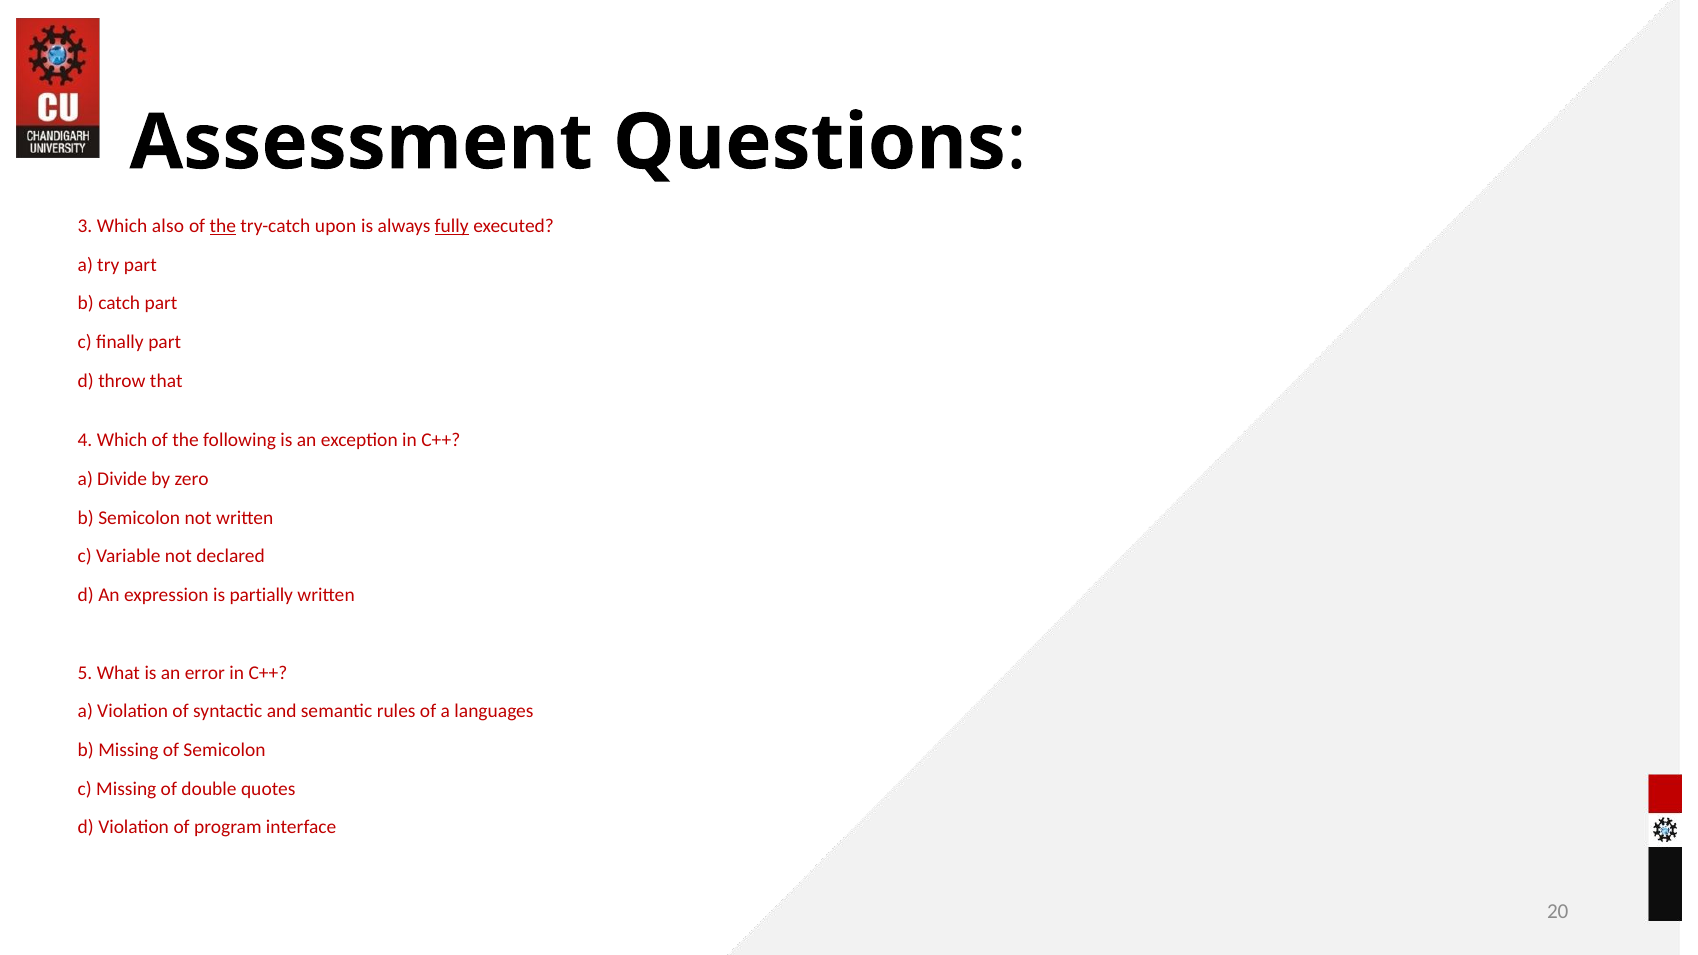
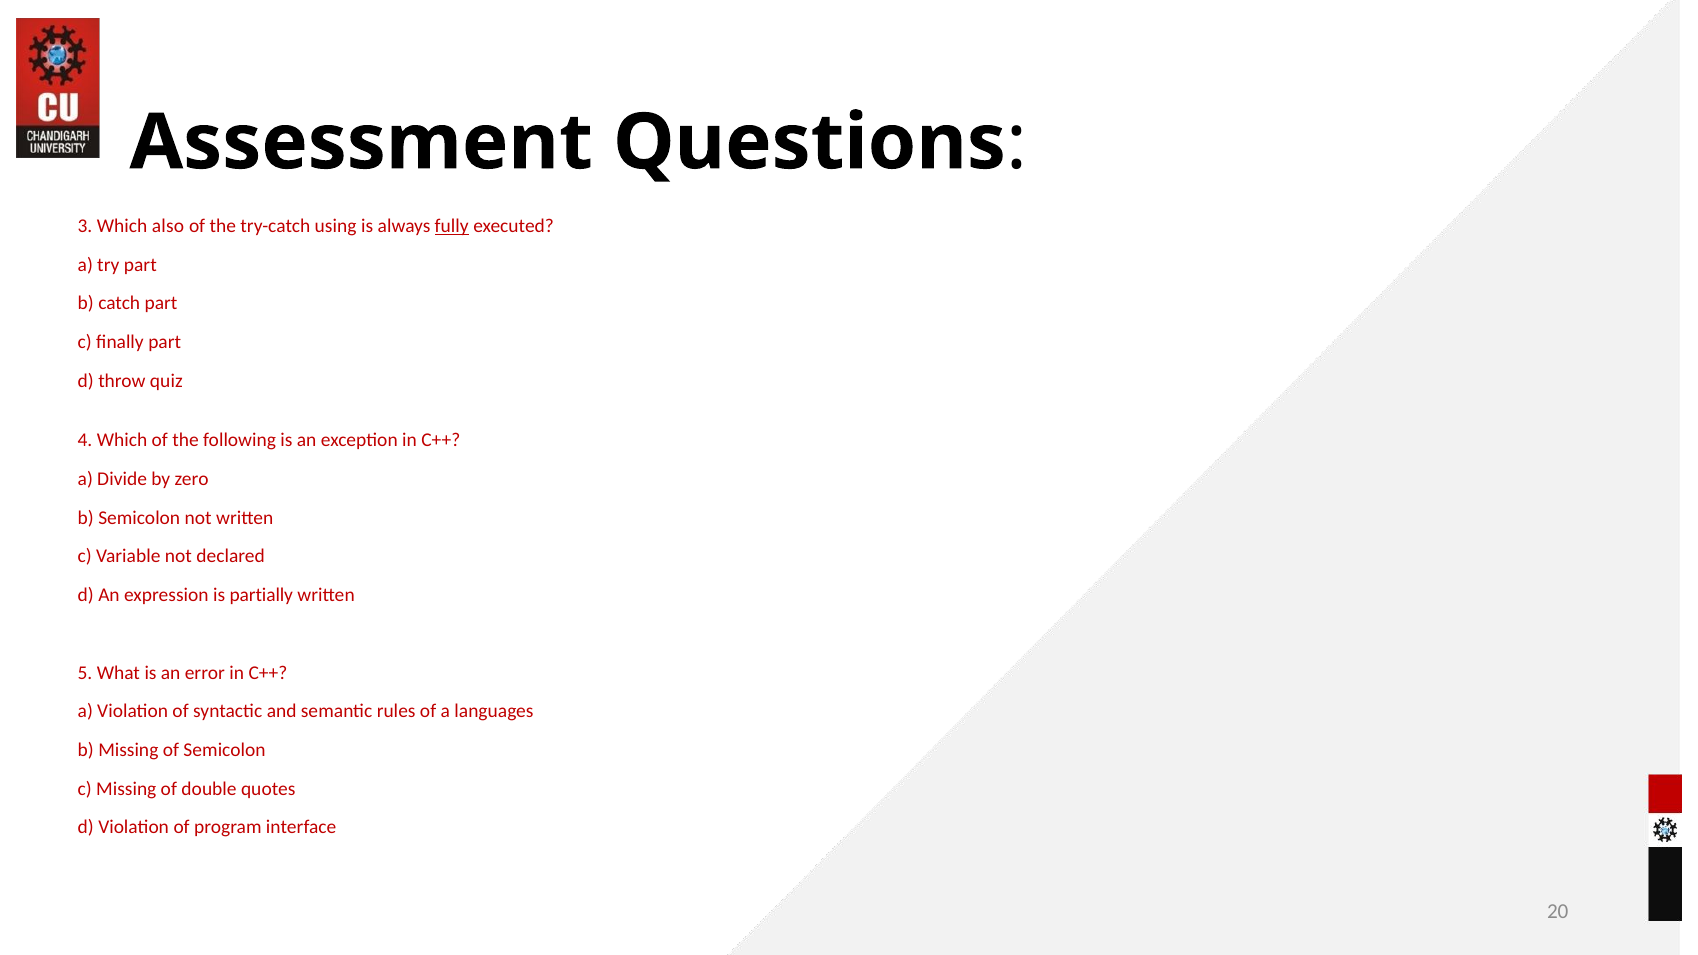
the at (223, 226) underline: present -> none
upon: upon -> using
that: that -> quiz
